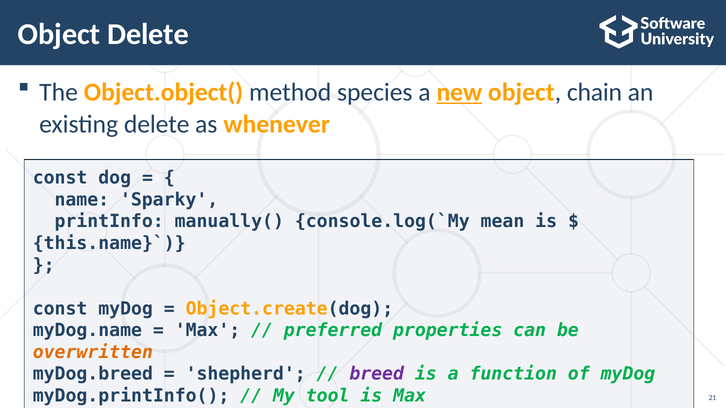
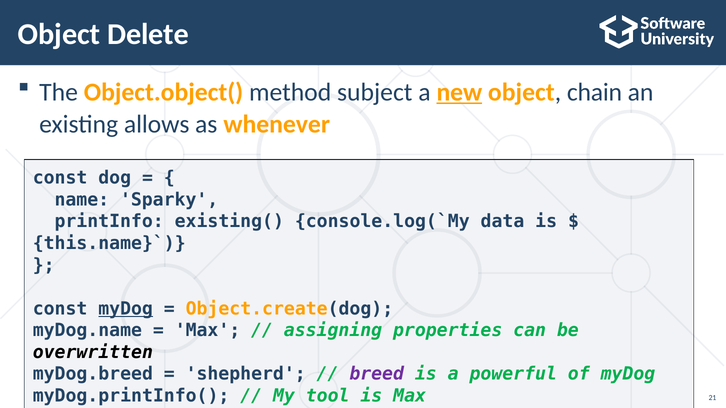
species: species -> subject
existing delete: delete -> allows
manually(: manually( -> existing(
mean: mean -> data
myDog at (126, 309) underline: none -> present
preferred: preferred -> assigning
overwritten colour: orange -> black
function: function -> powerful
